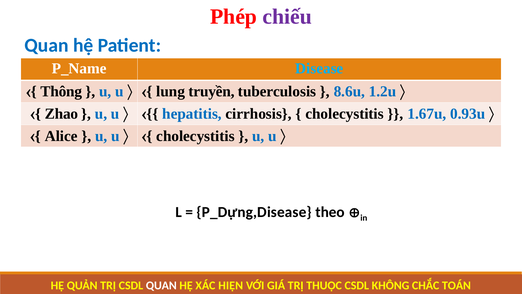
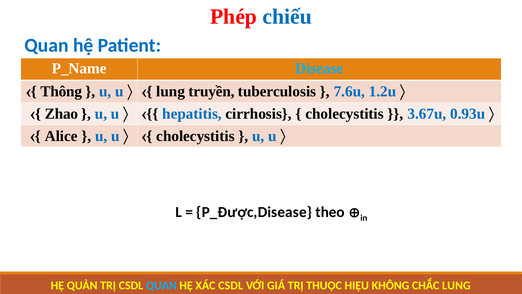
chiếu colour: purple -> blue
8.6u: 8.6u -> 7.6u
1.67u: 1.67u -> 3.67u
P_Dựng,Disease: P_Dựng,Disease -> P_Được,Disease
QUAN at (161, 285) colour: white -> light blue
XÁC HIỆN: HIỆN -> CSDL
THUỘC CSDL: CSDL -> HIỆU
CHẮC TOÁN: TOÁN -> LUNG
